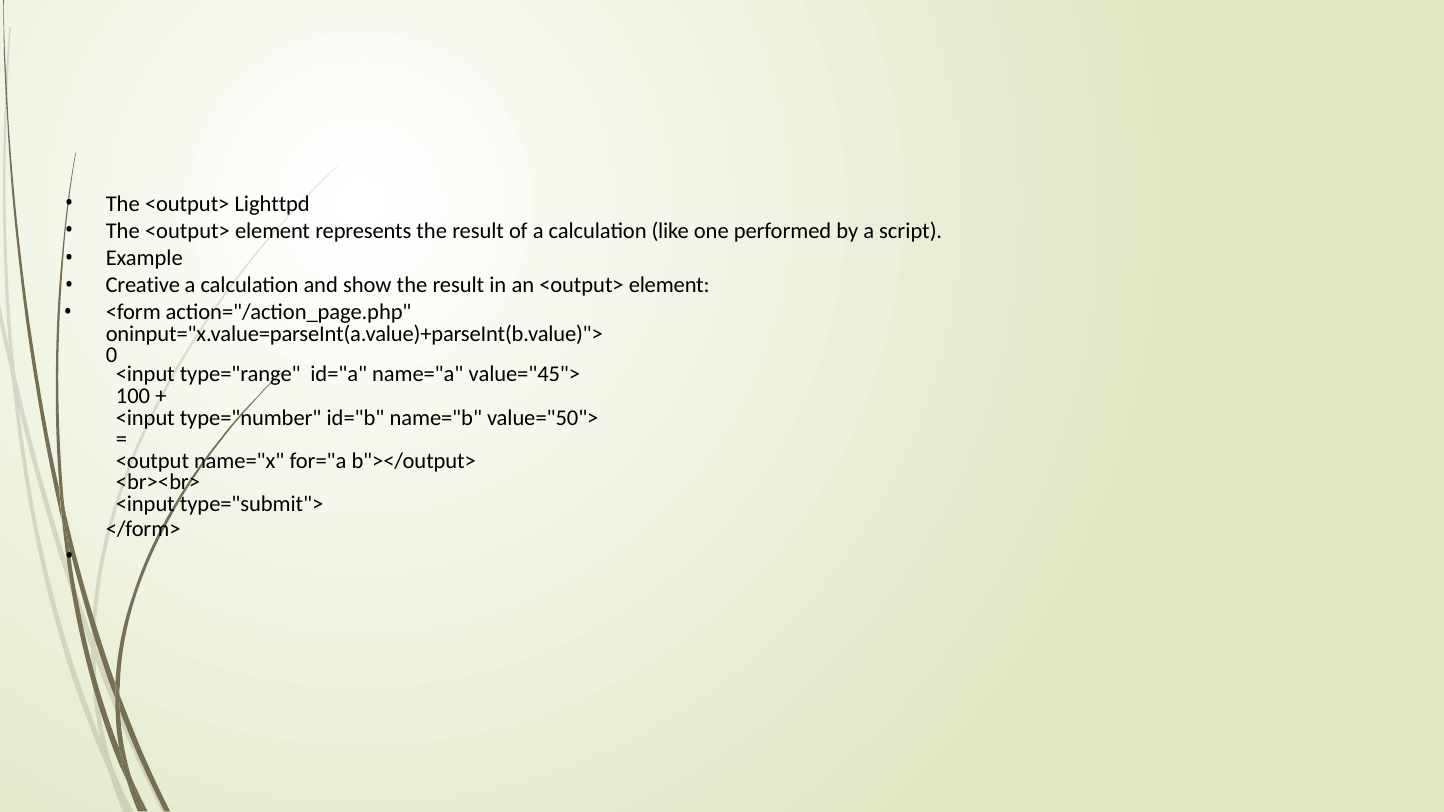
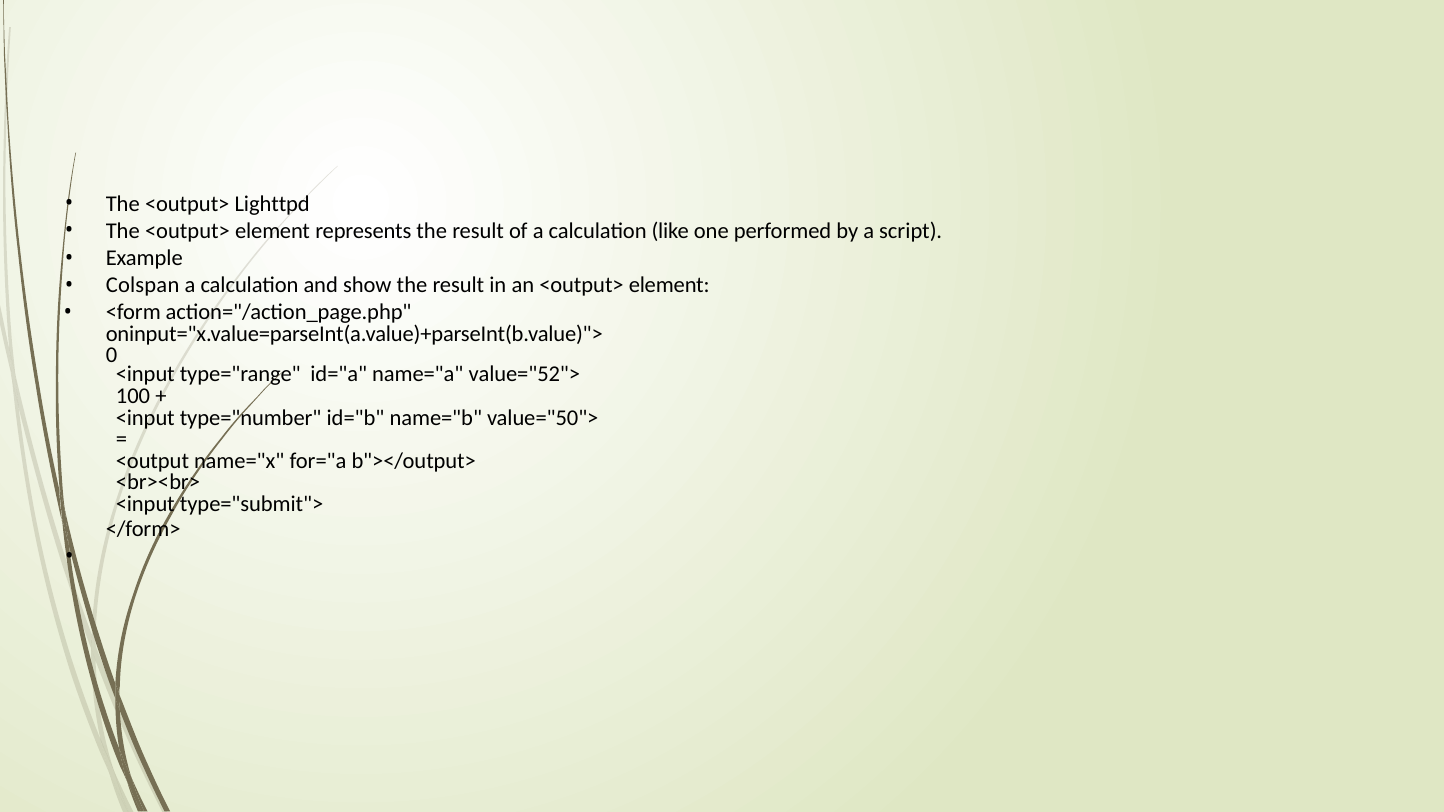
Creative: Creative -> Colspan
value="45">: value="45"> -> value="52">
